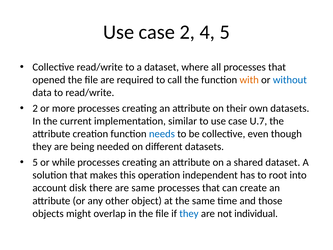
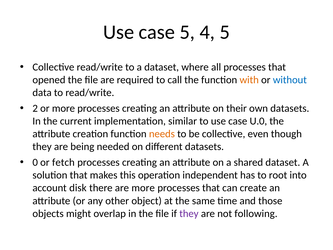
case 2: 2 -> 5
U.7: U.7 -> U.0
needs colour: blue -> orange
5 at (35, 162): 5 -> 0
while: while -> fetch
are same: same -> more
they at (189, 213) colour: blue -> purple
individual: individual -> following
